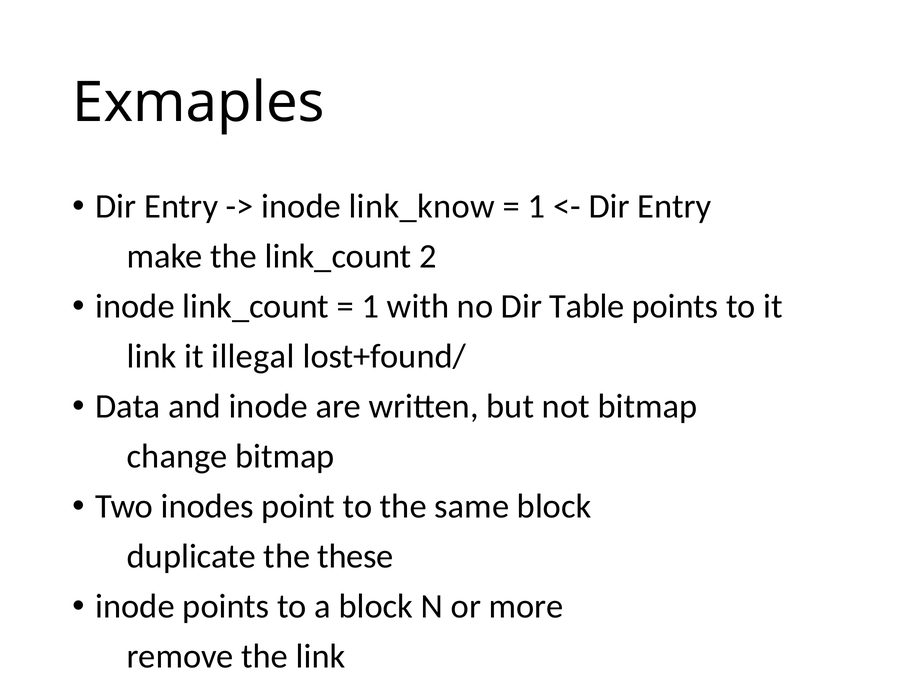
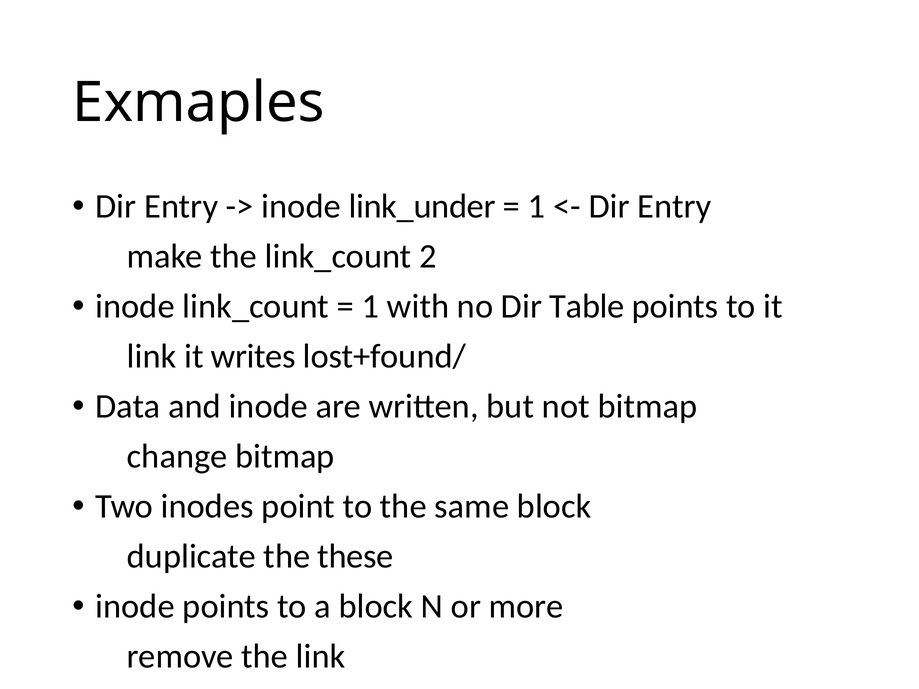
link_know: link_know -> link_under
illegal: illegal -> writes
